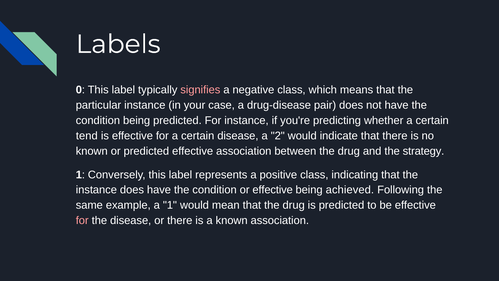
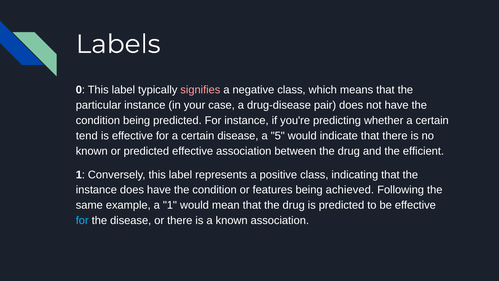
2: 2 -> 5
strategy: strategy -> efficient
or effective: effective -> features
for at (82, 220) colour: pink -> light blue
